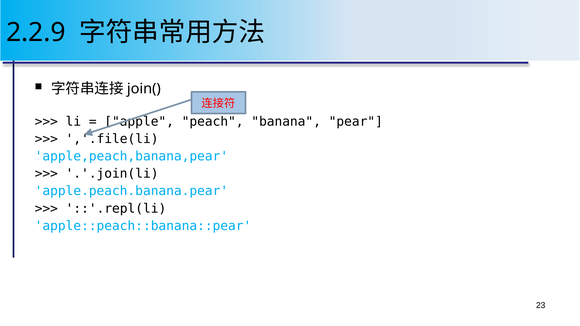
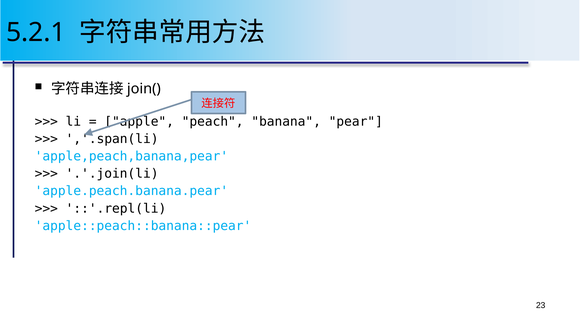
2.2.9: 2.2.9 -> 5.2.1
,'.file(li: ,'.file(li -> ,'.span(li
